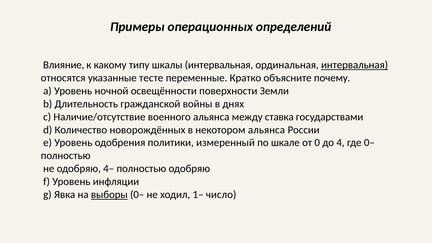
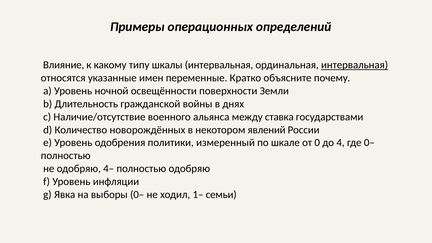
тесте: тесте -> имен
некотором альянса: альянса -> явлений
выборы underline: present -> none
число: число -> семьи
